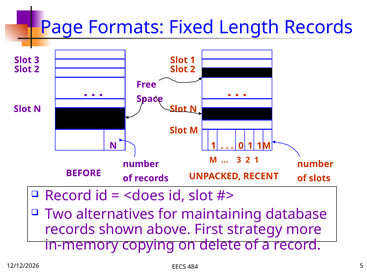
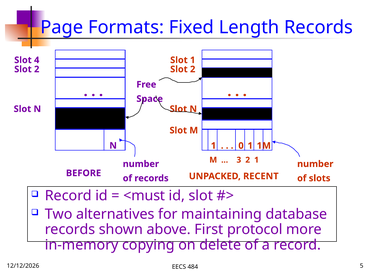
Slot 3: 3 -> 4
<does: <does -> <must
strategy: strategy -> protocol
